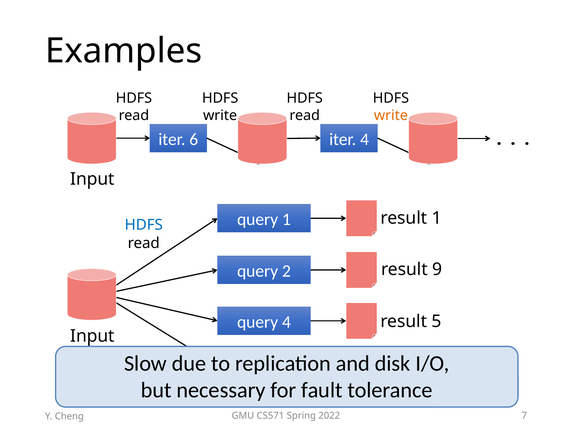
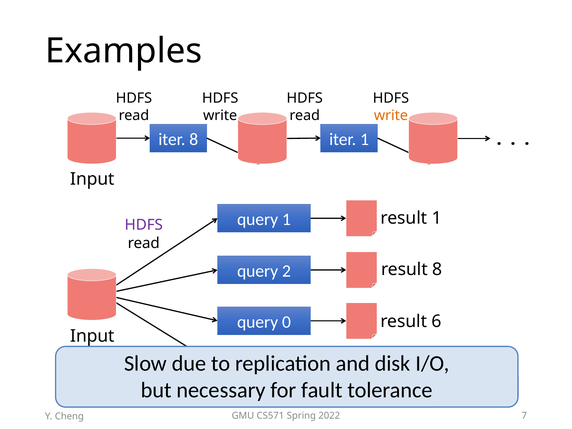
iter 6: 6 -> 8
iter 4: 4 -> 1
HDFS at (144, 225) colour: blue -> purple
result 9: 9 -> 8
query 4: 4 -> 0
5: 5 -> 6
